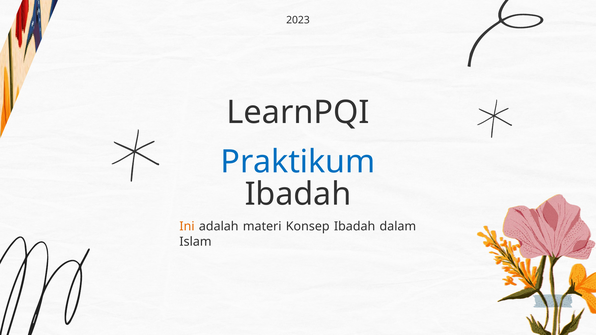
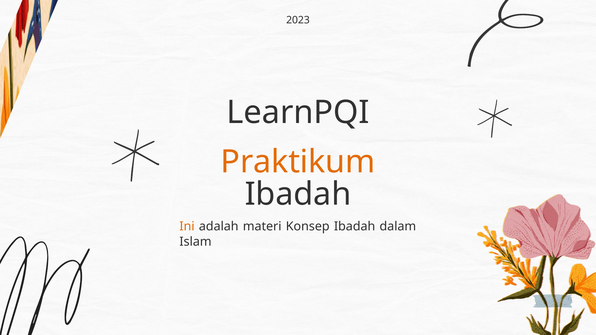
Praktikum colour: blue -> orange
